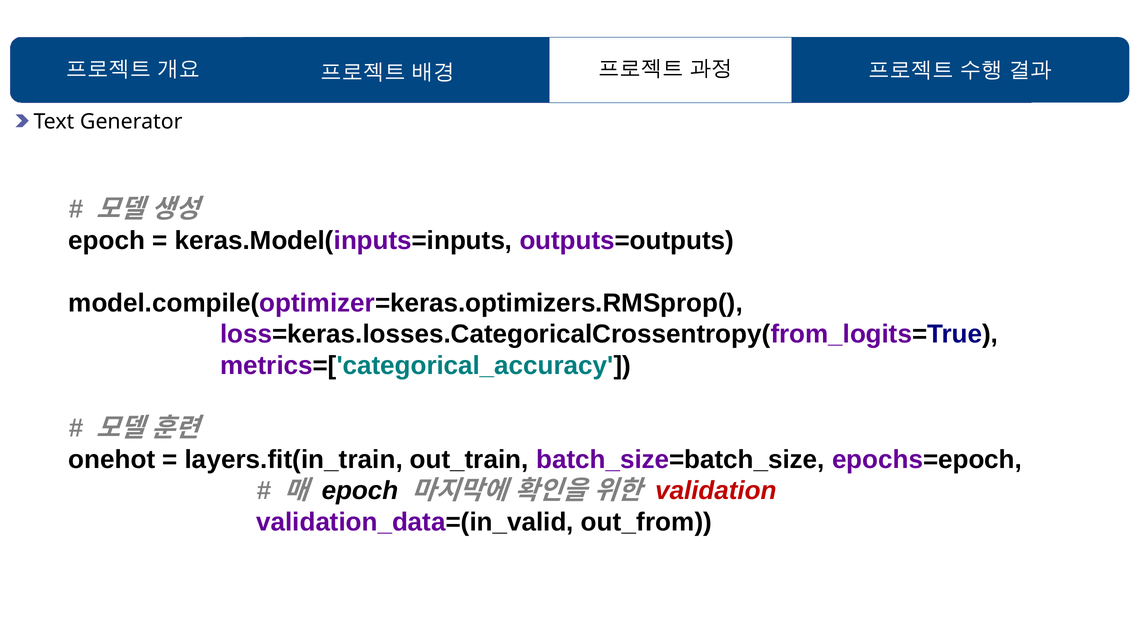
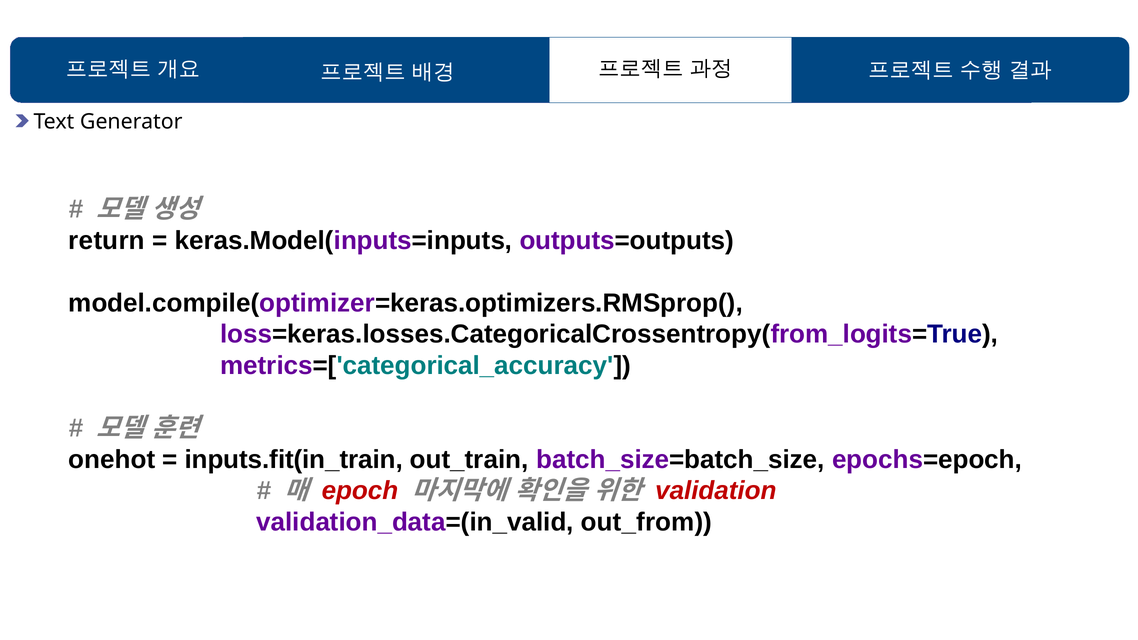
epoch at (107, 241): epoch -> return
layers.fit(in_train: layers.fit(in_train -> inputs.fit(in_train
epoch at (360, 491) colour: black -> red
